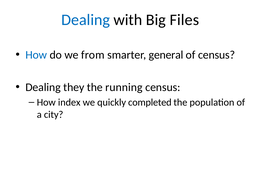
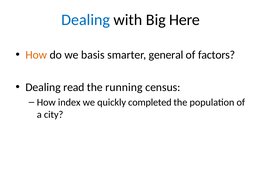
Files: Files -> Here
How at (36, 55) colour: blue -> orange
from: from -> basis
of census: census -> factors
they: they -> read
